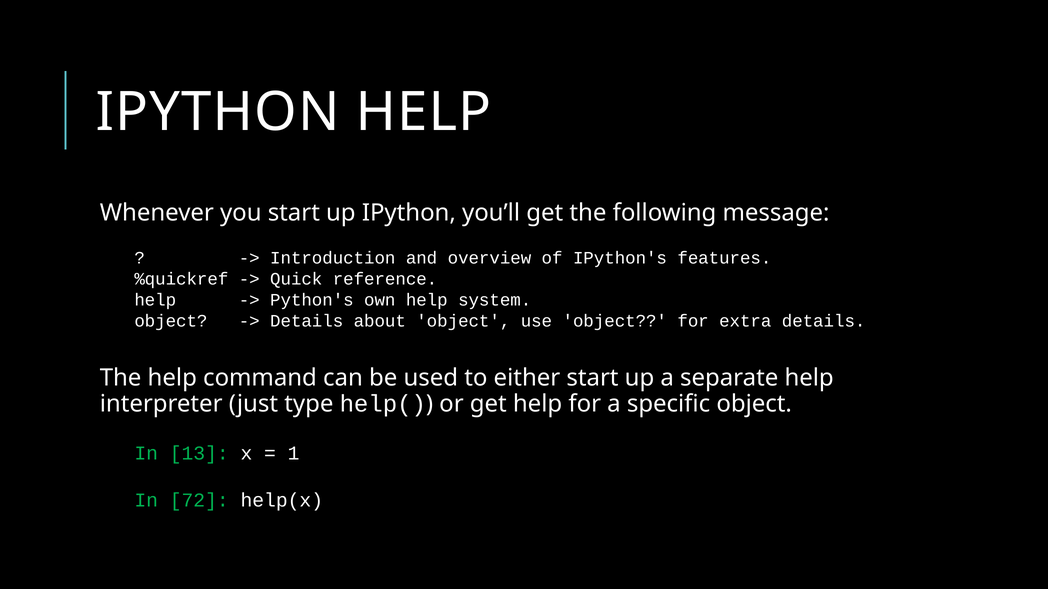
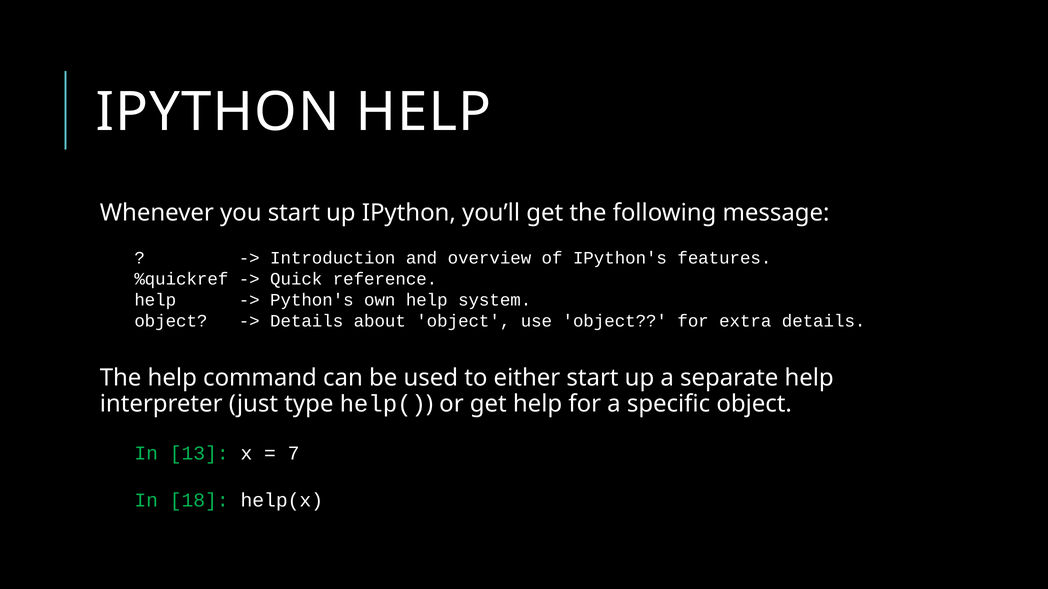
1: 1 -> 7
72: 72 -> 18
